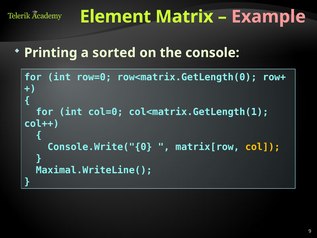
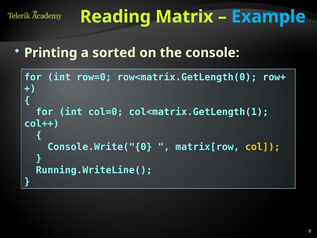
Element: Element -> Reading
Example colour: pink -> light blue
Maximal.WriteLine(: Maximal.WriteLine( -> Running.WriteLine(
